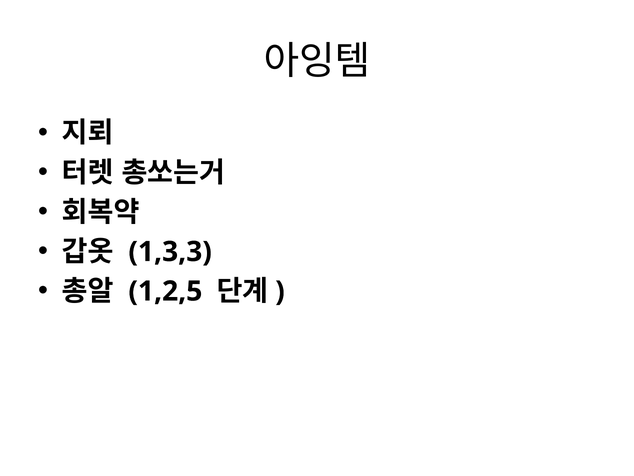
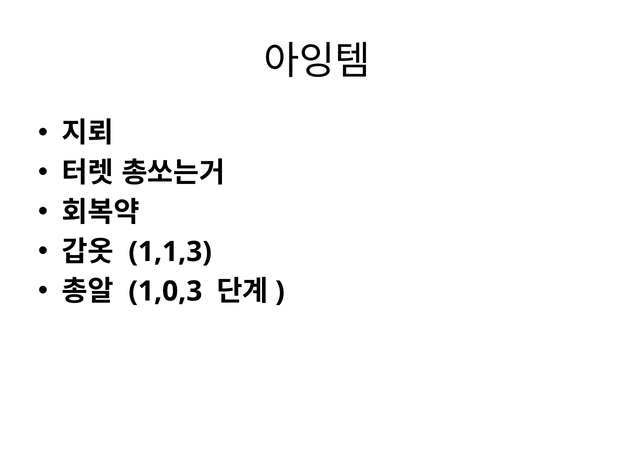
1,3,3: 1,3,3 -> 1,1,3
1,2,5: 1,2,5 -> 1,0,3
